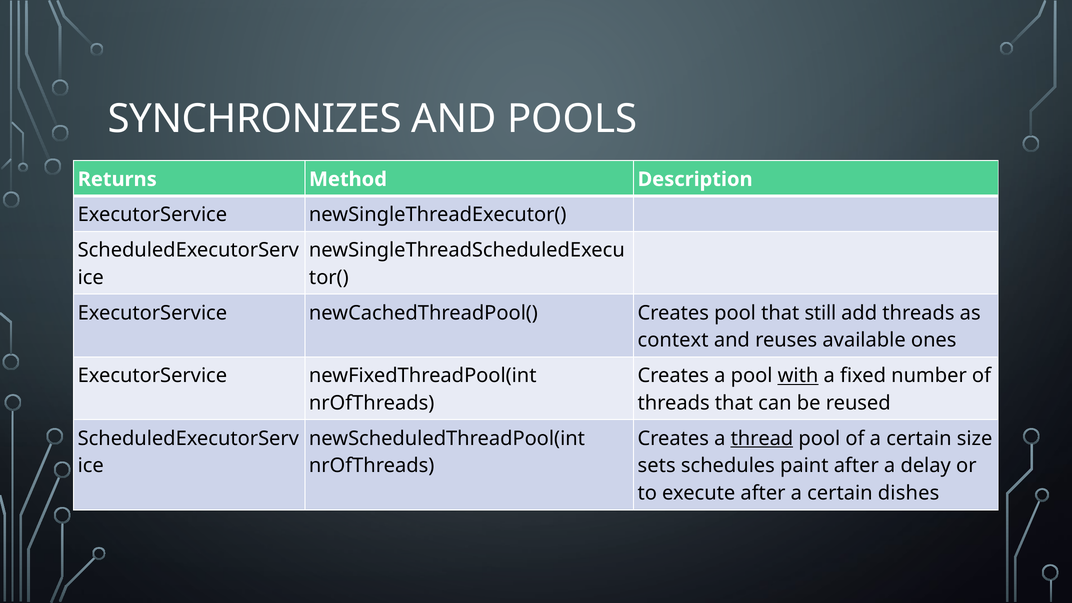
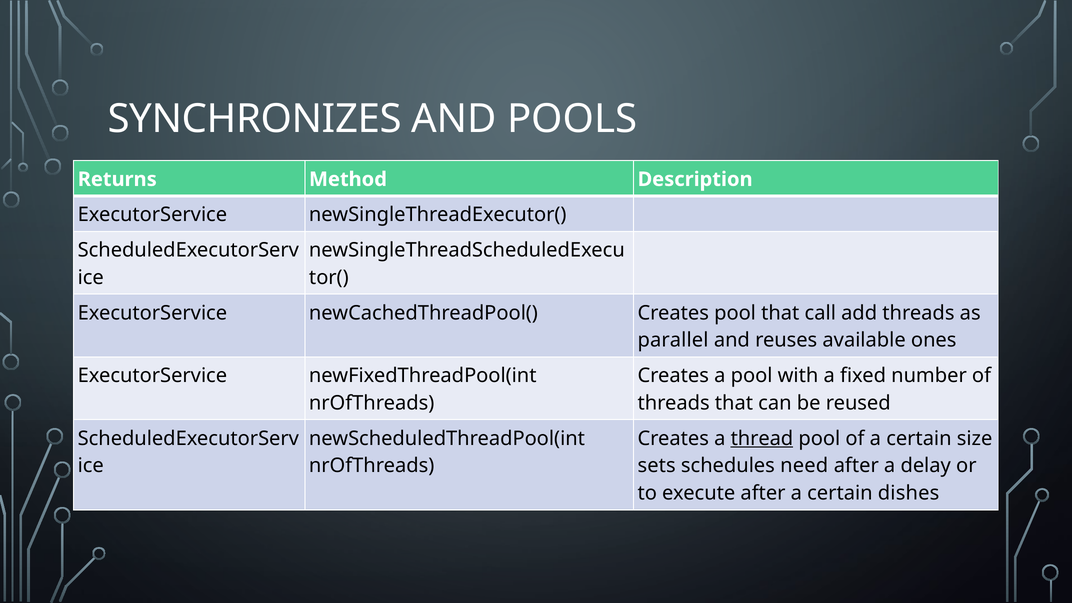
still: still -> call
context: context -> parallel
with underline: present -> none
paint: paint -> need
